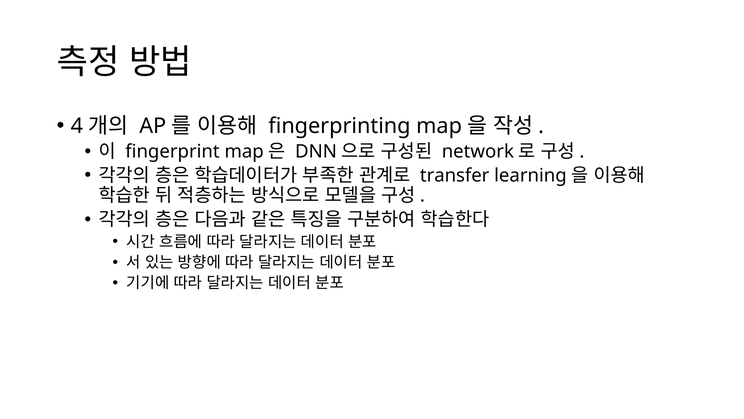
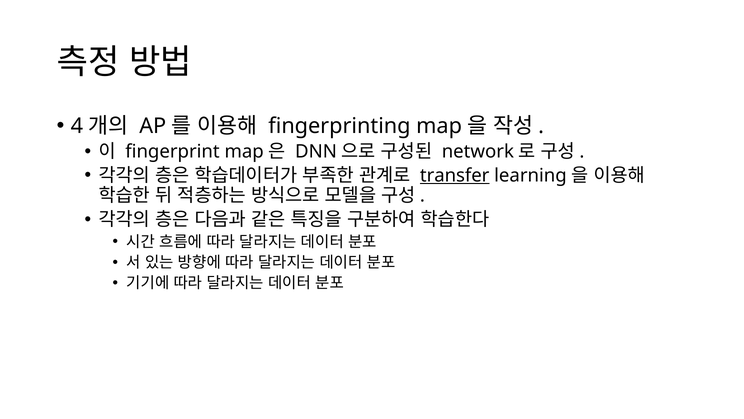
transfer underline: none -> present
